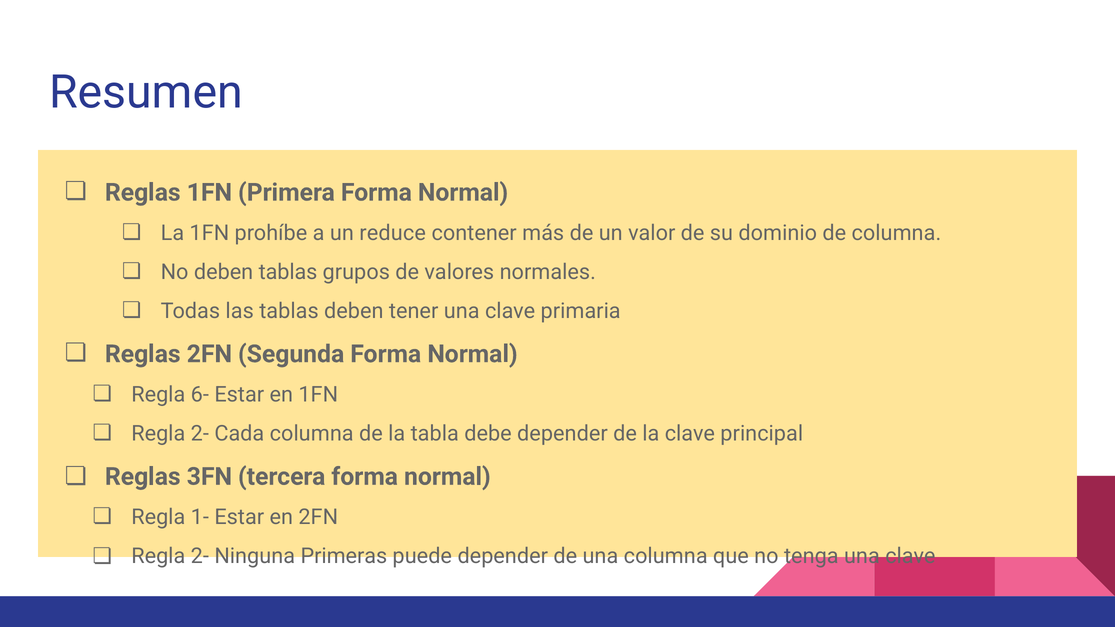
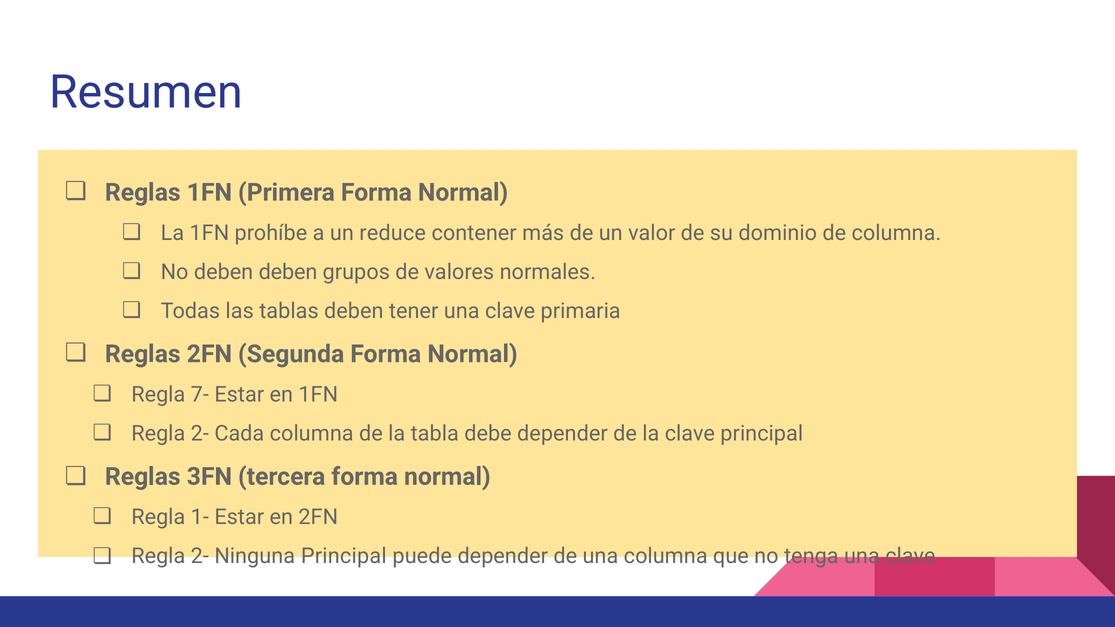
deben tablas: tablas -> deben
6-: 6- -> 7-
Ninguna Primeras: Primeras -> Principal
